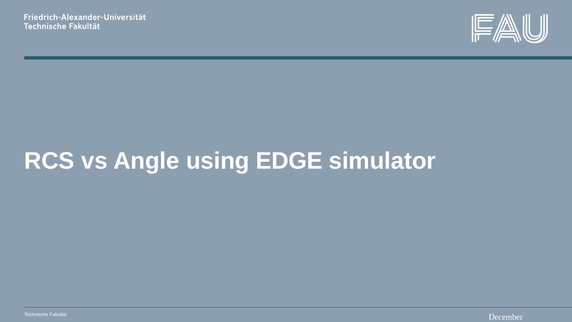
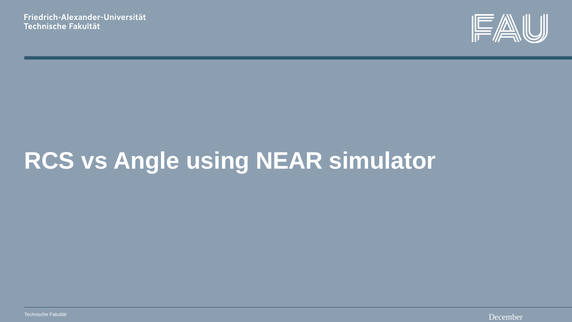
EDGE: EDGE -> NEAR
